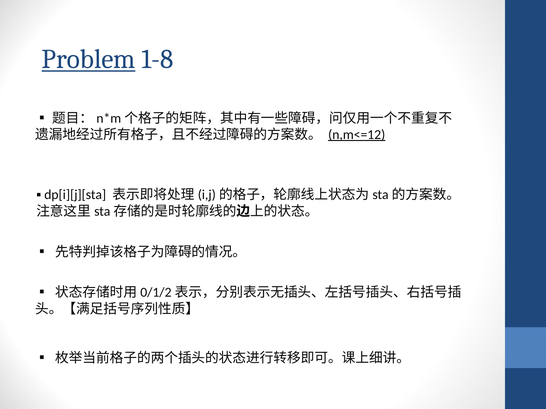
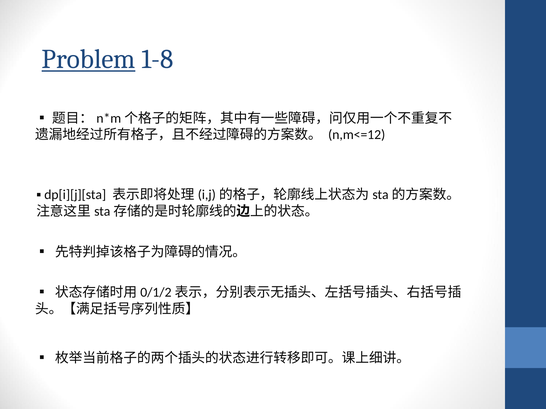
n,m<=12 underline: present -> none
